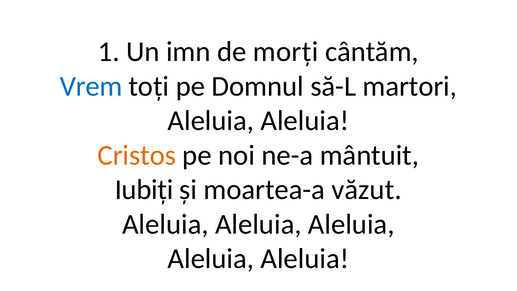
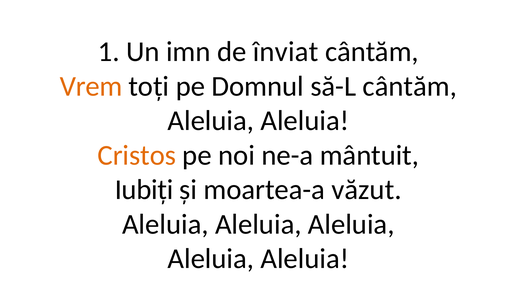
morți: morți -> înviat
Vrem colour: blue -> orange
să-L martori: martori -> cântăm
